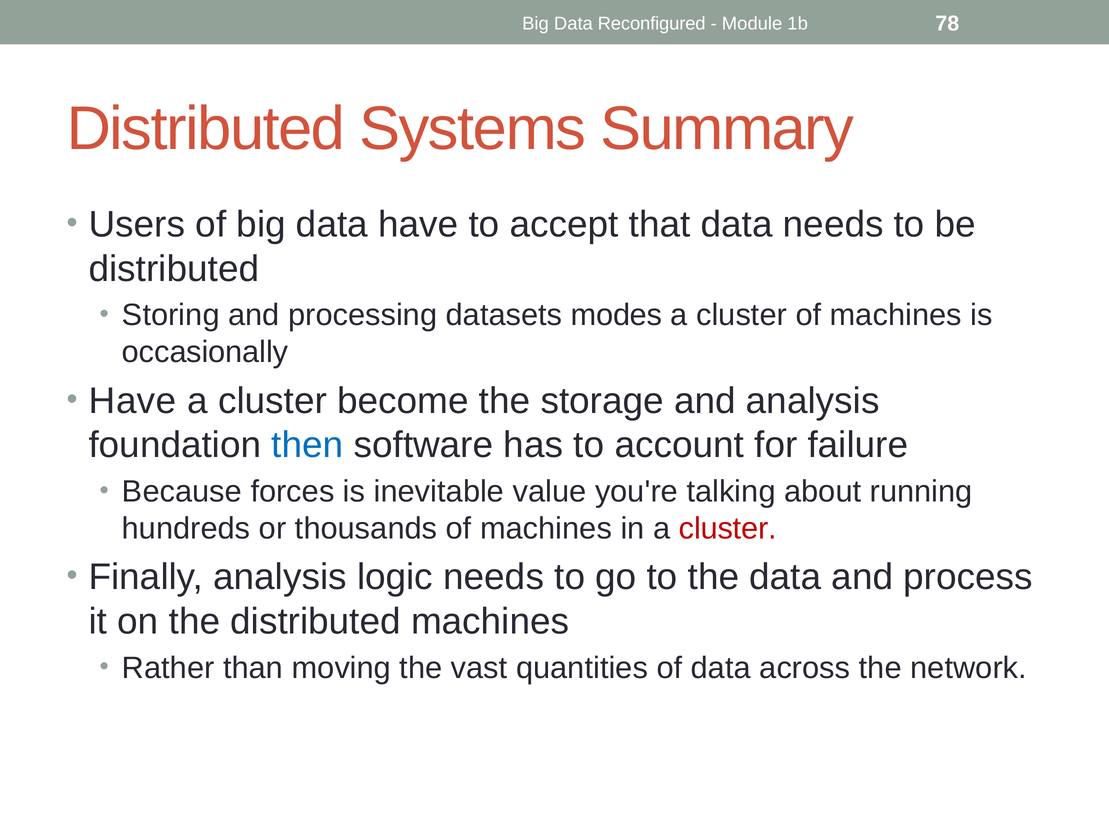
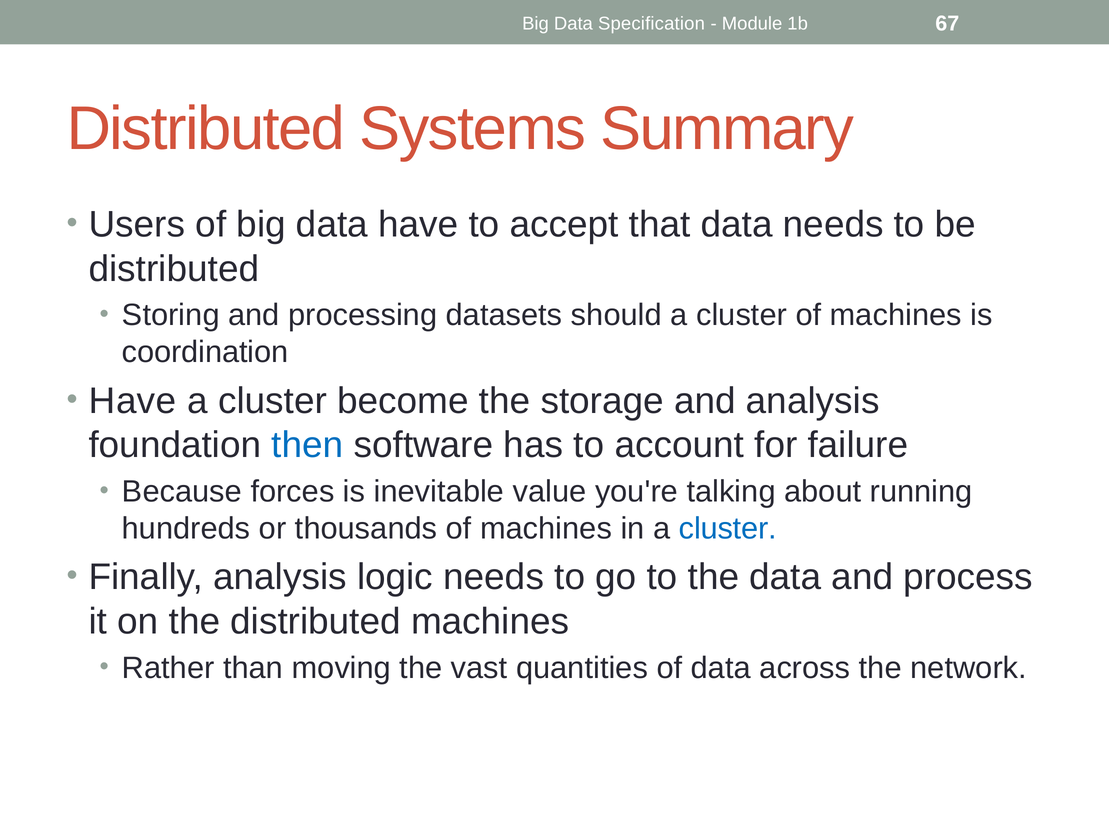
Reconfigured: Reconfigured -> Specification
78: 78 -> 67
modes: modes -> should
occasionally: occasionally -> coordination
cluster at (728, 529) colour: red -> blue
